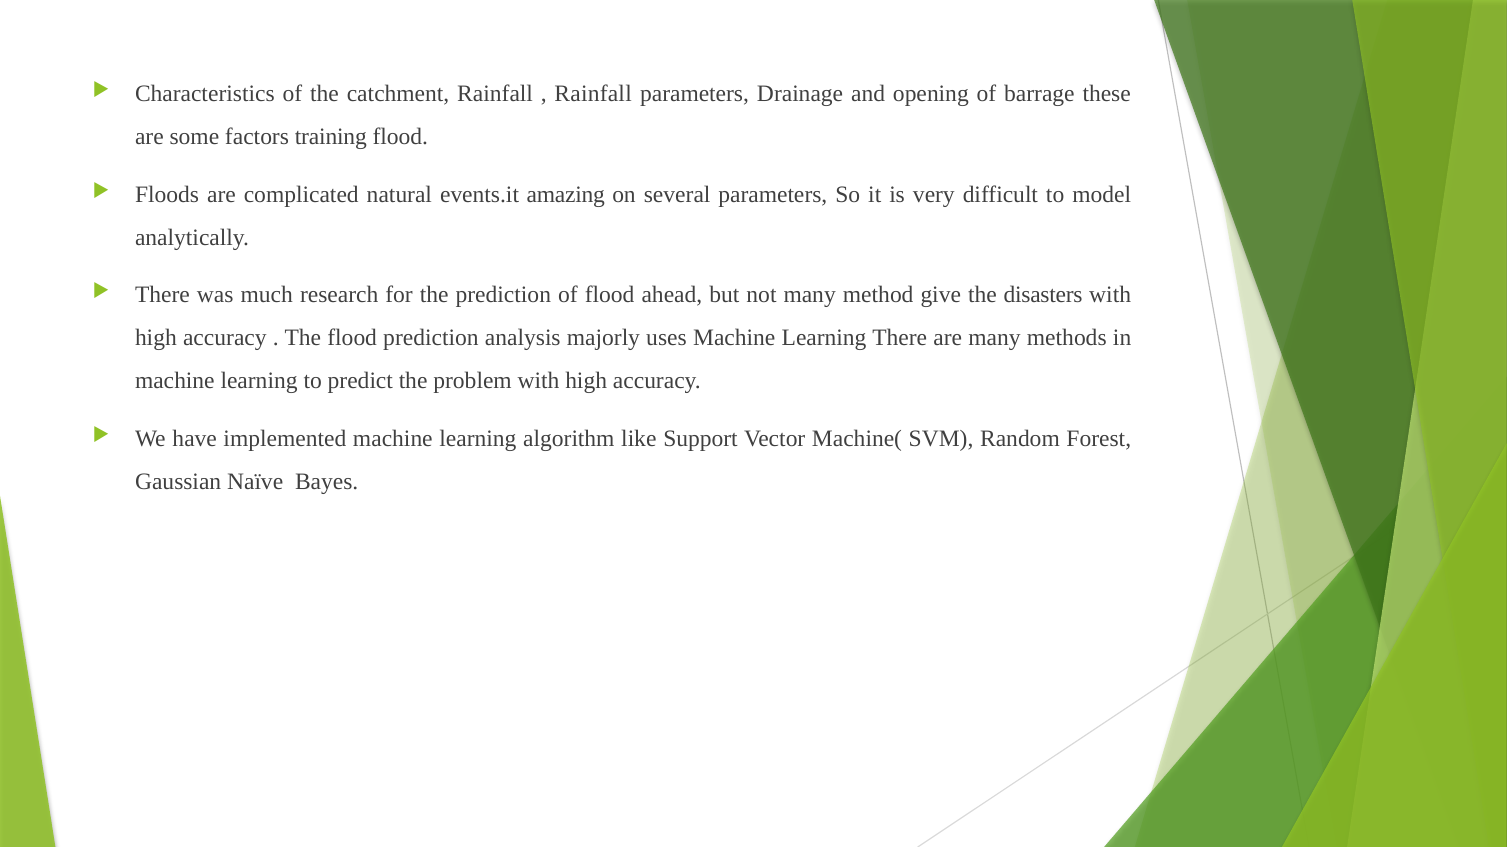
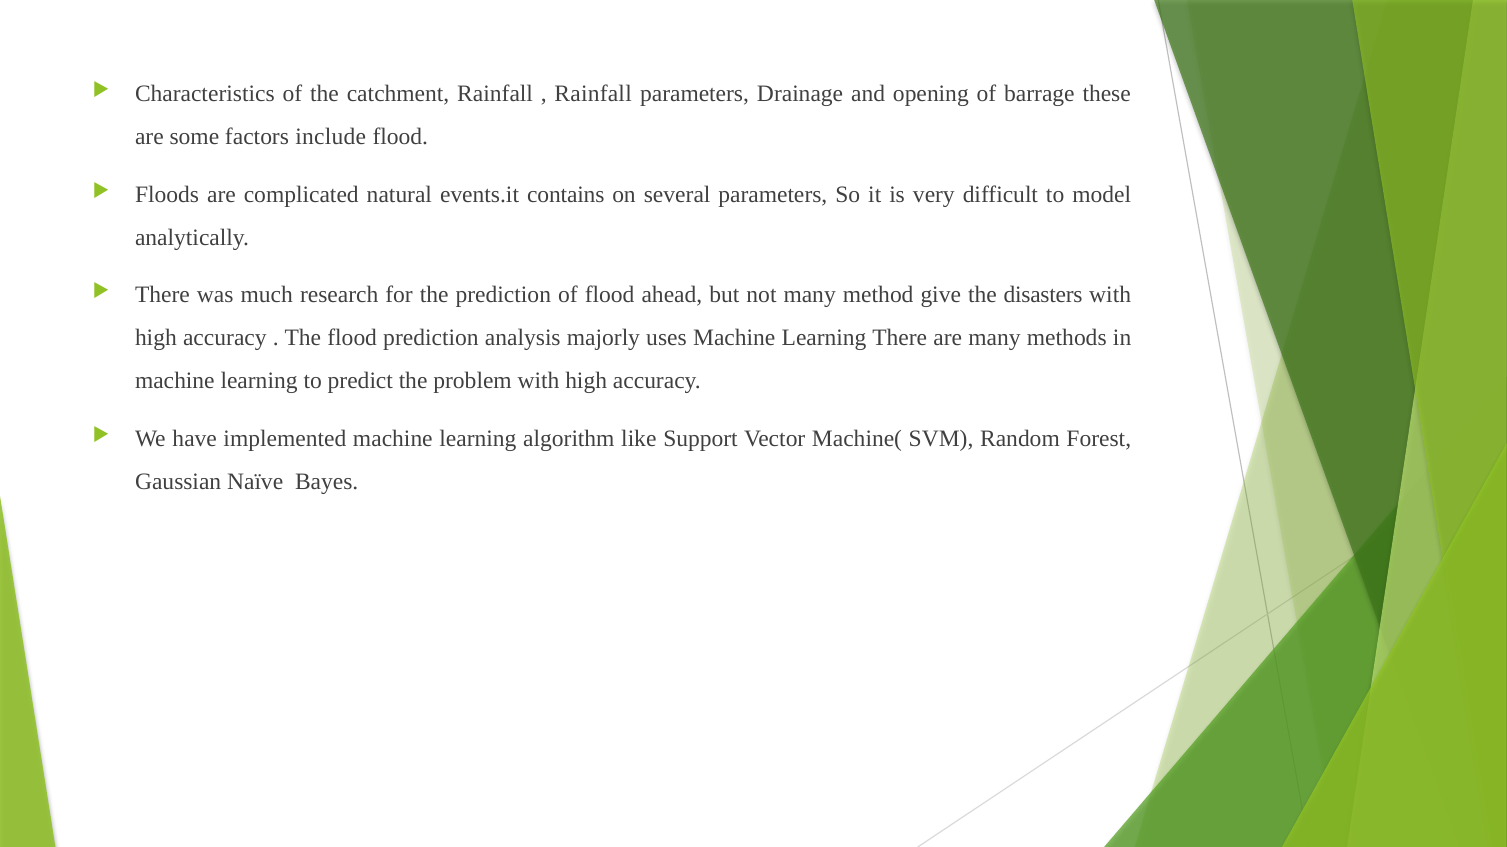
training: training -> include
amazing: amazing -> contains
